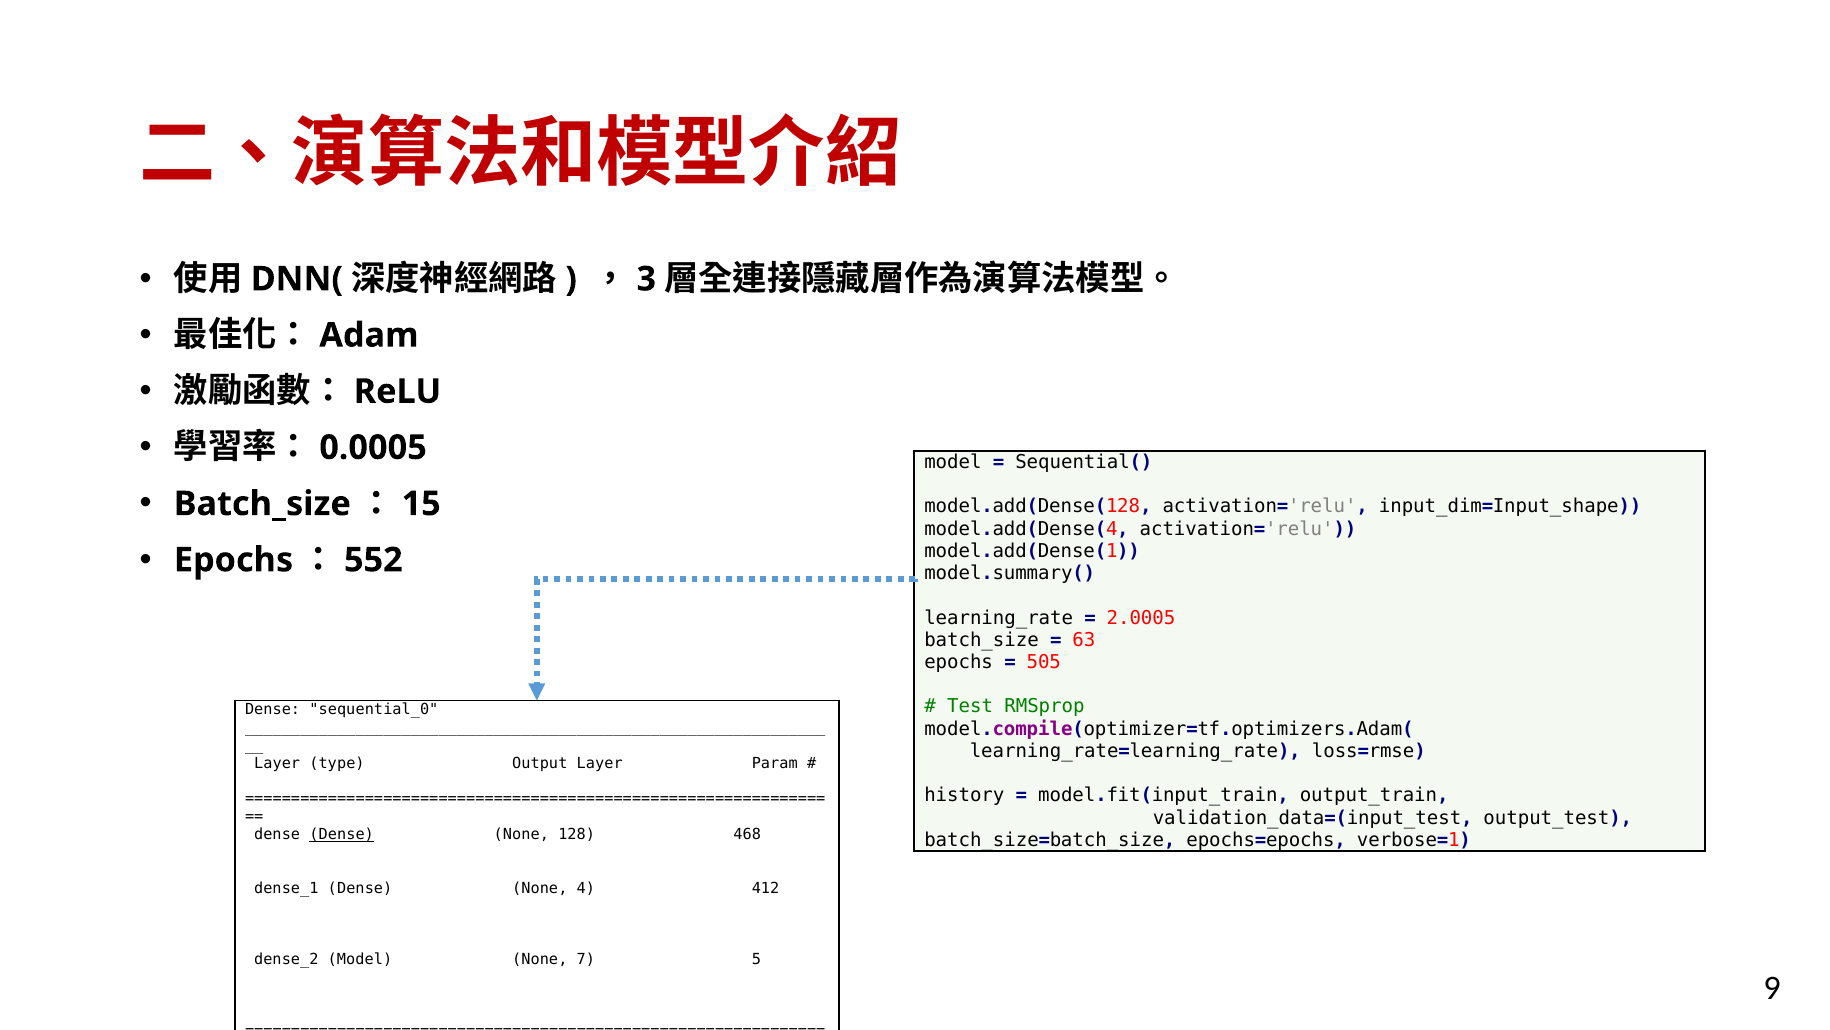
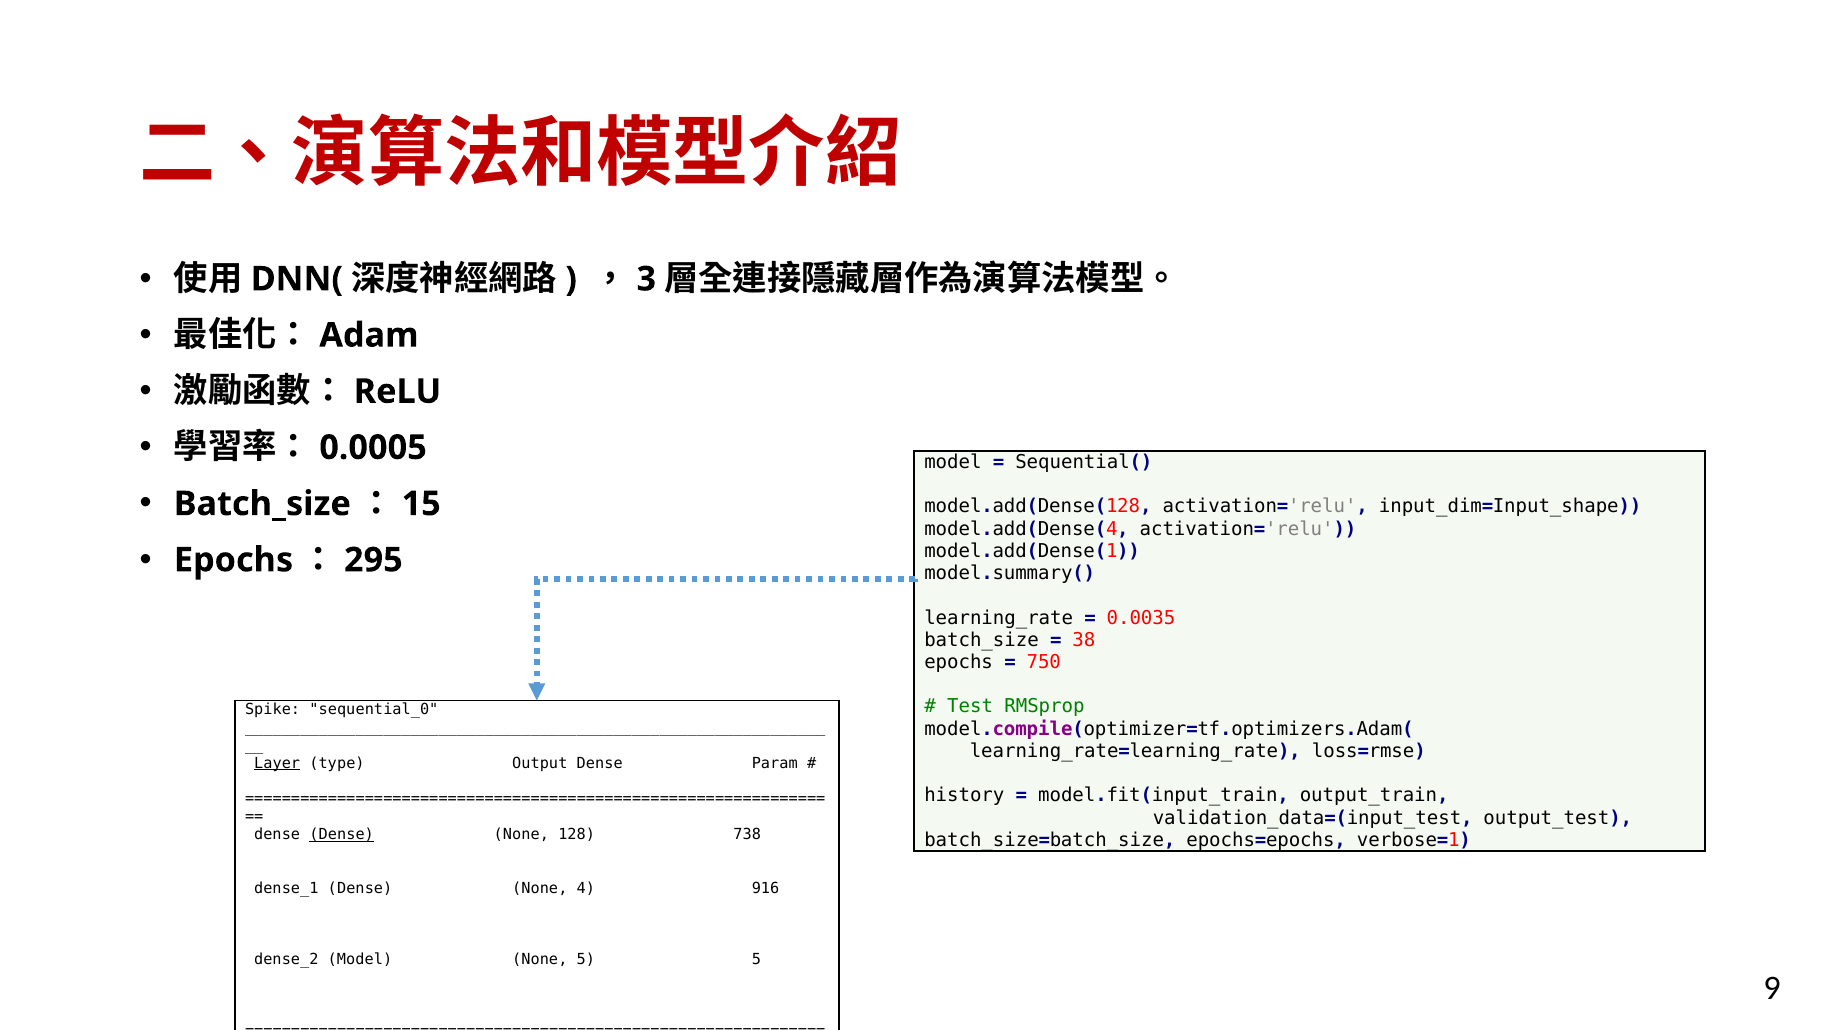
552: 552 -> 295
2.0005: 2.0005 -> 0.0035
63: 63 -> 38
505: 505 -> 750
Dense at (273, 709): Dense -> Spike
Layer at (277, 763) underline: none -> present
Output Layer: Layer -> Dense
468: 468 -> 738
412: 412 -> 916
None 7: 7 -> 5
